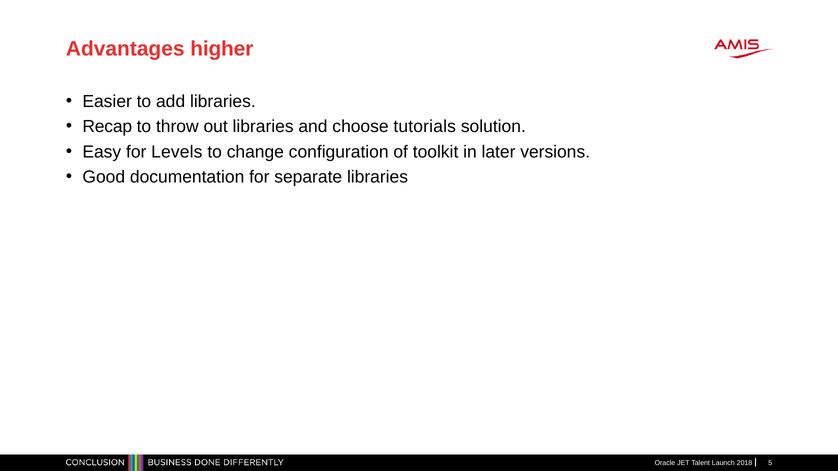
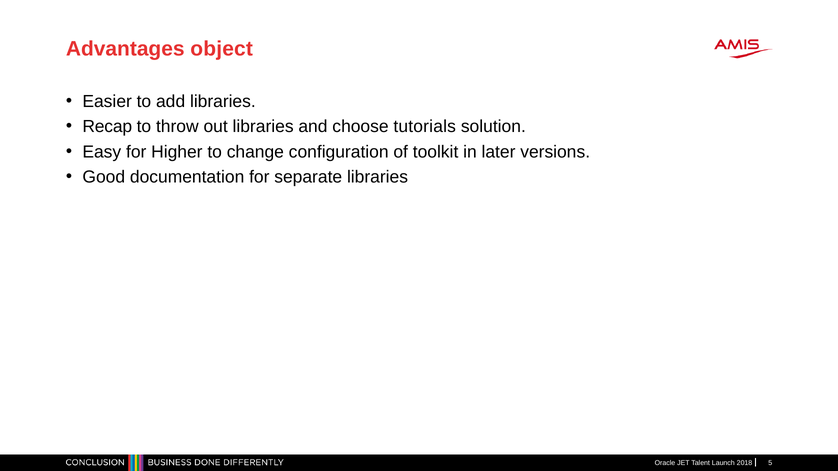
higher: higher -> object
Levels: Levels -> Higher
